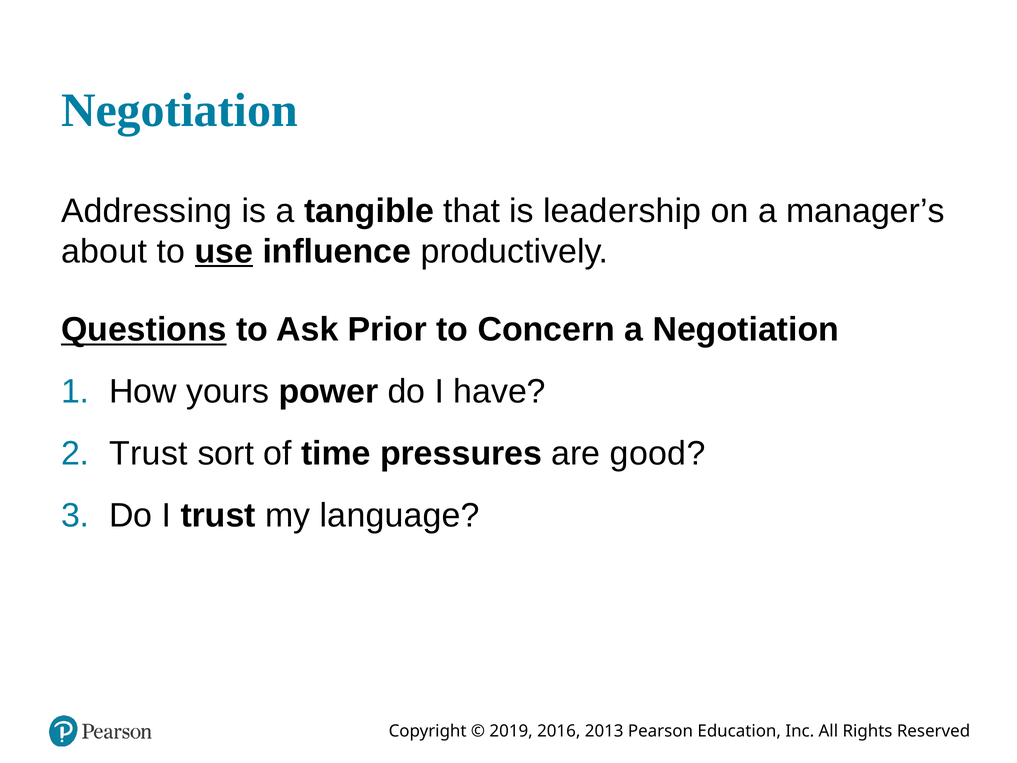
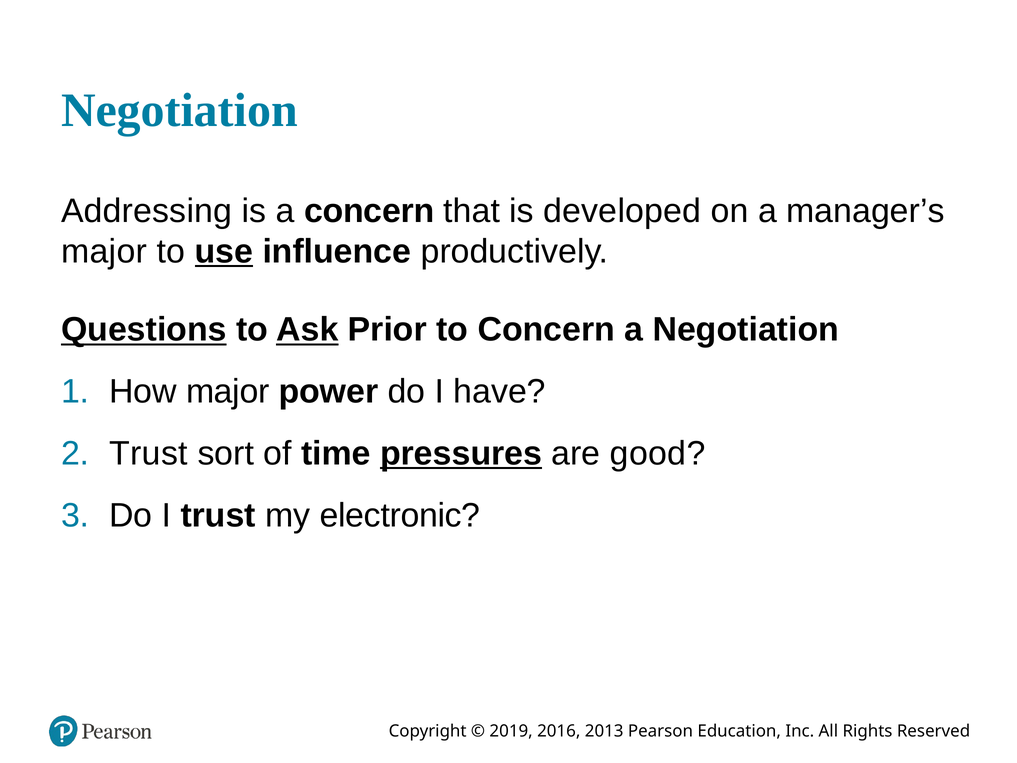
a tangible: tangible -> concern
leadership: leadership -> developed
about at (104, 252): about -> major
Ask underline: none -> present
How yours: yours -> major
pressures underline: none -> present
language: language -> electronic
